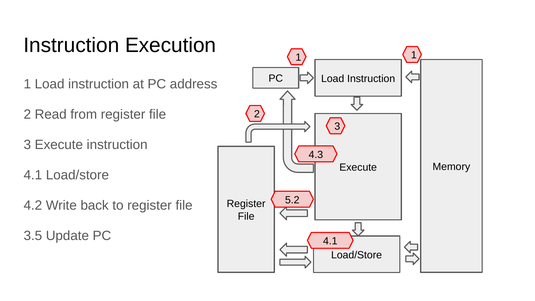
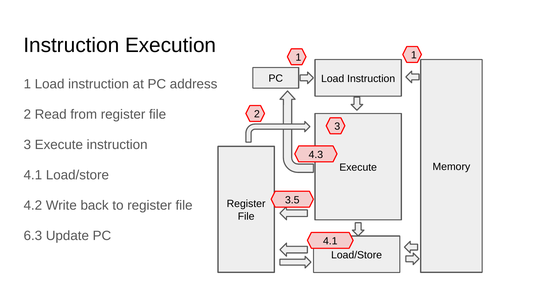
5.2: 5.2 -> 3.5
3.5: 3.5 -> 6.3
